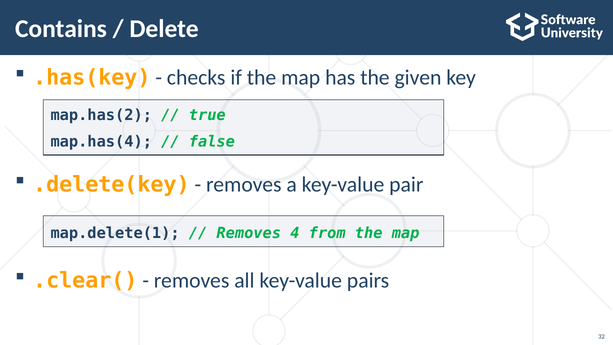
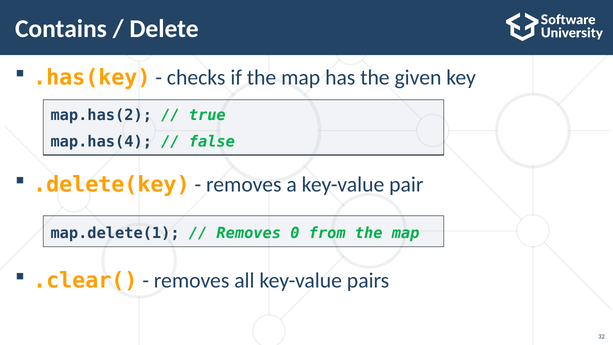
4: 4 -> 0
